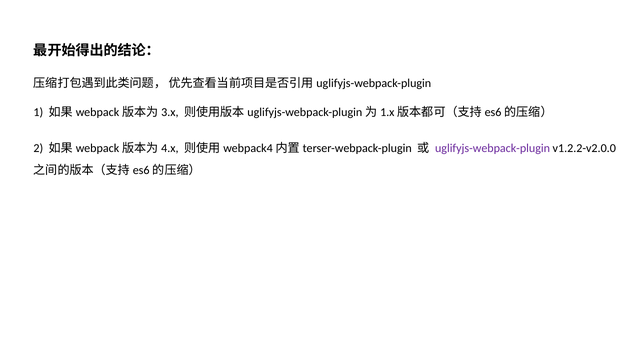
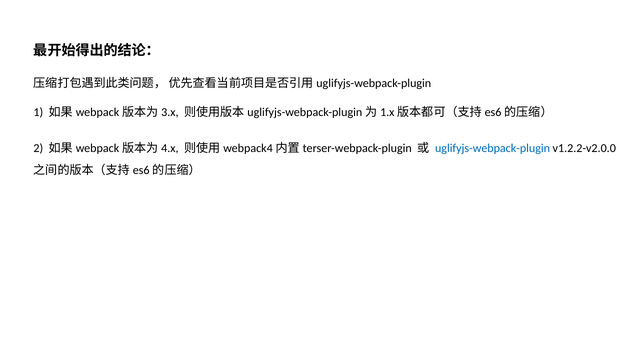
uglifyjs-webpack-plugin colour: purple -> blue
